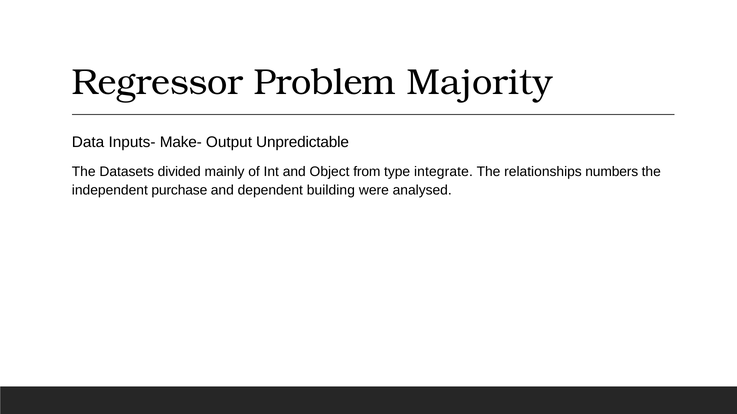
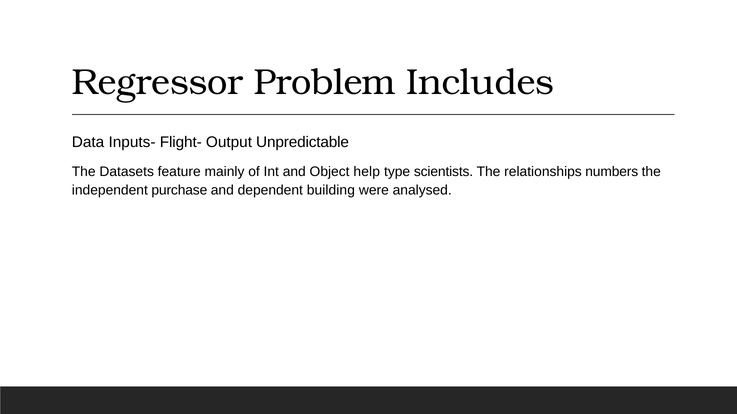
Majority: Majority -> Includes
Make-: Make- -> Flight-
divided: divided -> feature
from: from -> help
integrate: integrate -> scientists
